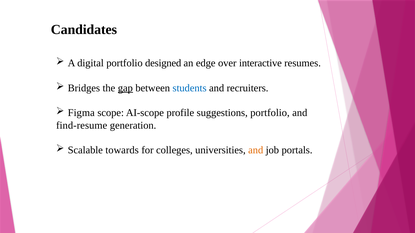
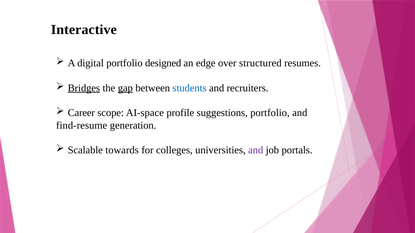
Candidates: Candidates -> Interactive
interactive: interactive -> structured
Bridges underline: none -> present
Figma: Figma -> Career
AI-scope: AI-scope -> AI-space
and at (256, 150) colour: orange -> purple
